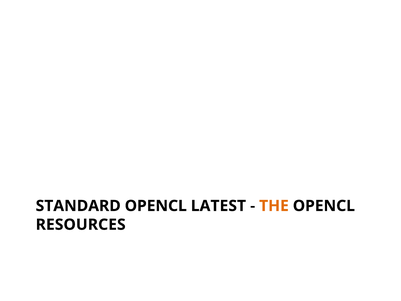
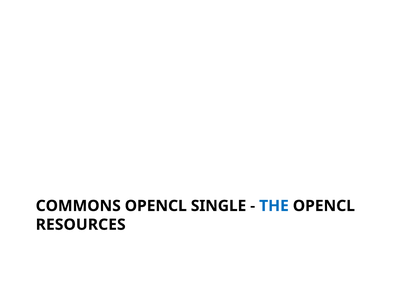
STANDARD: STANDARD -> COMMONS
LATEST: LATEST -> SINGLE
THE colour: orange -> blue
